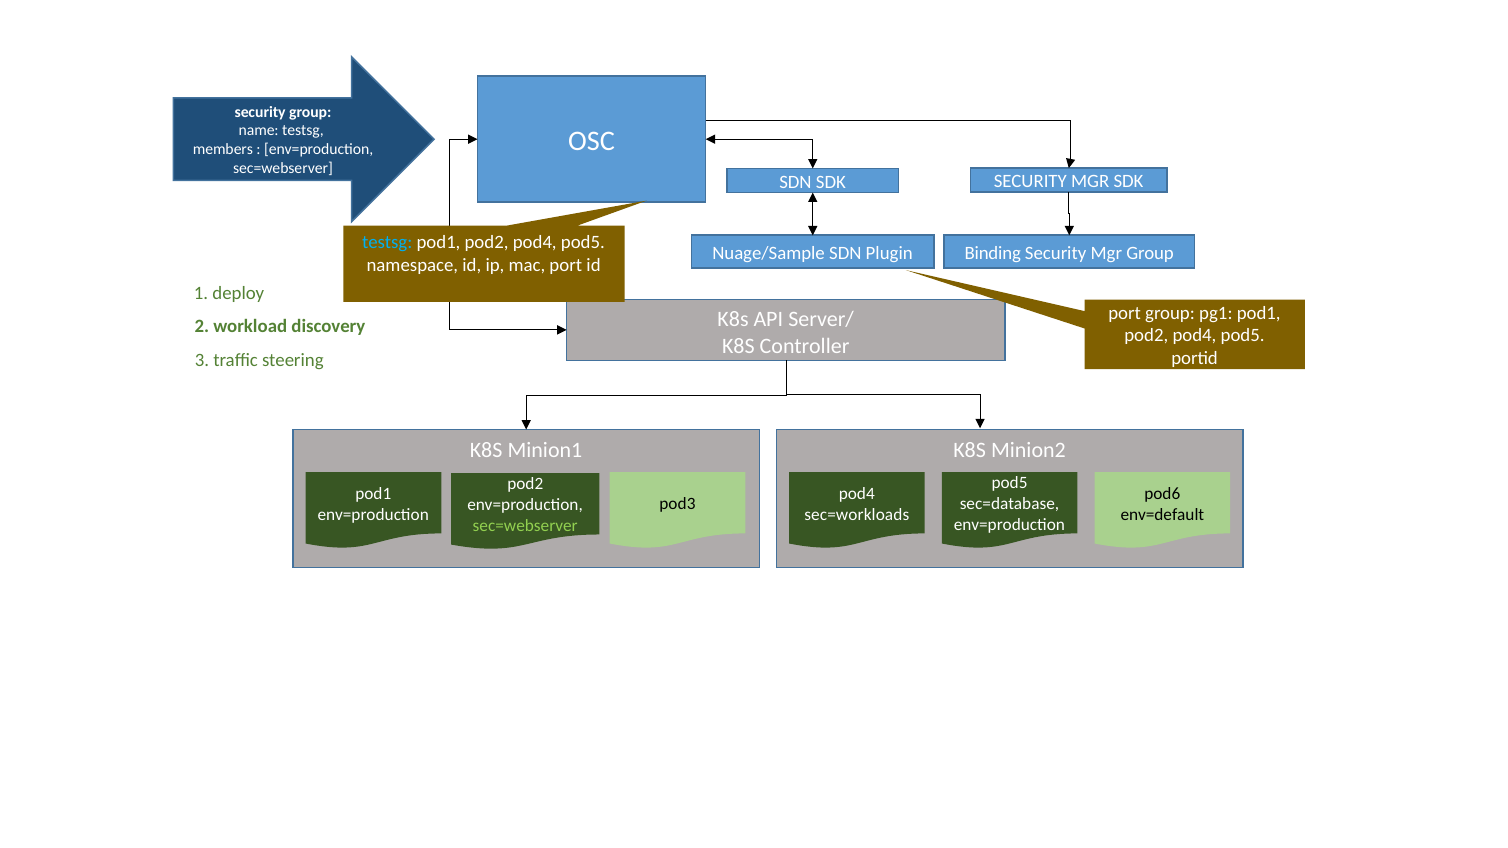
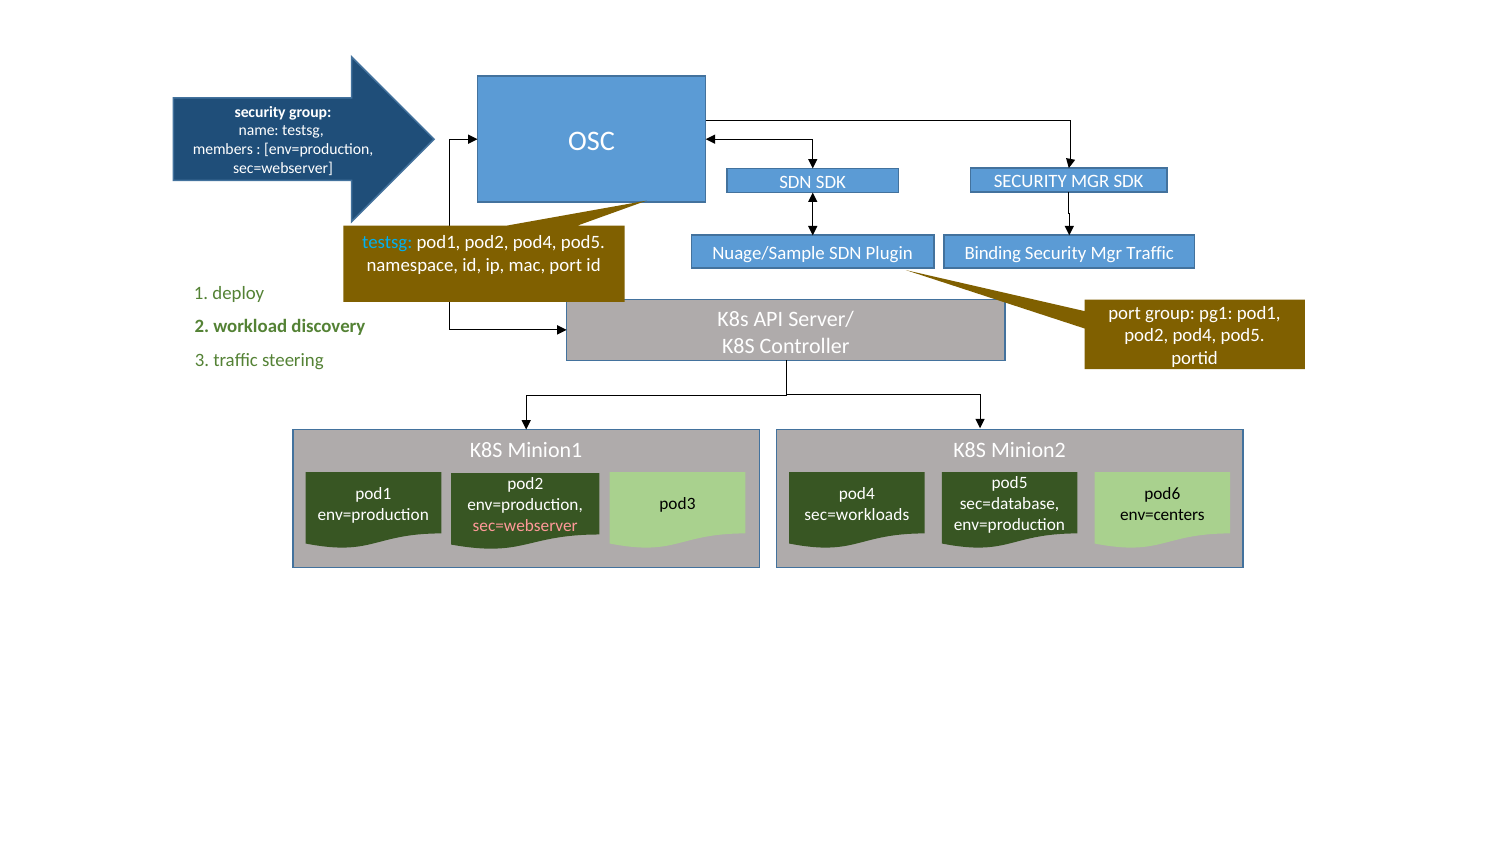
Mgr Group: Group -> Traffic
env=default: env=default -> env=centers
sec=webserver at (525, 526) colour: light green -> pink
